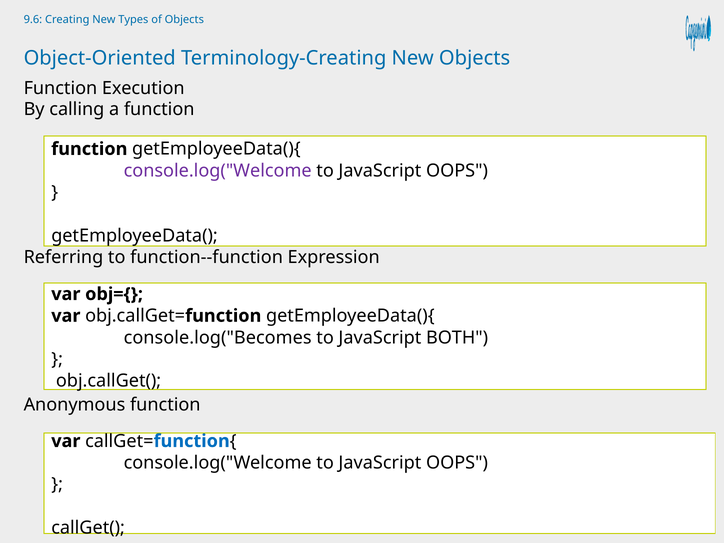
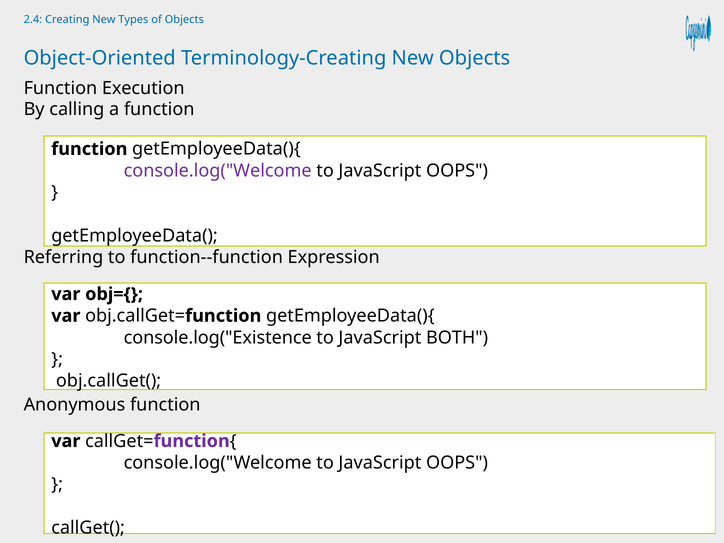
9.6: 9.6 -> 2.4
console.log("Becomes: console.log("Becomes -> console.log("Existence
function at (192, 441) colour: blue -> purple
